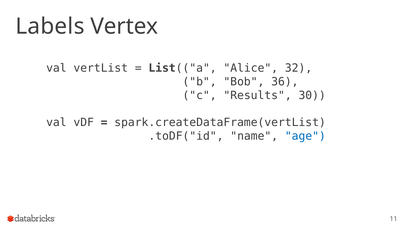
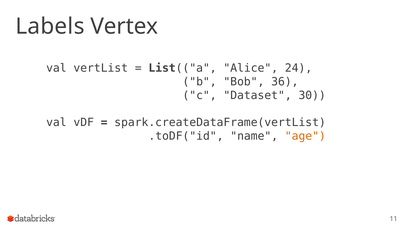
32: 32 -> 24
Results: Results -> Dataset
age colour: blue -> orange
